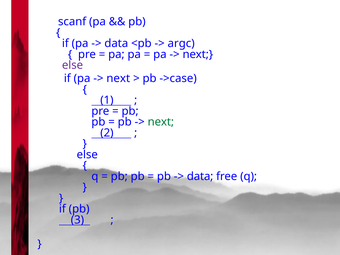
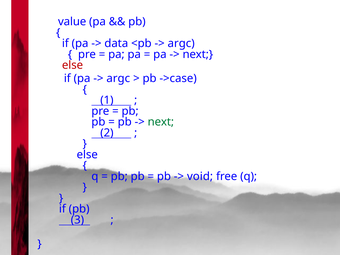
scanf: scanf -> value
else at (73, 65) colour: purple -> red
next at (118, 78): next -> argc
data at (200, 176): data -> void
